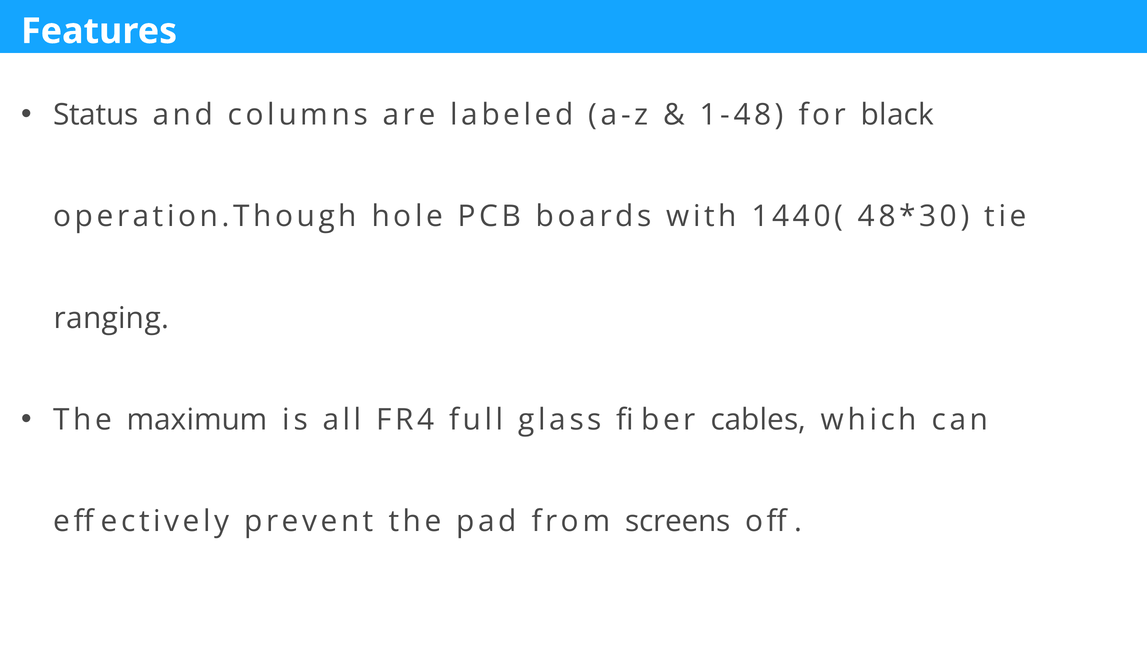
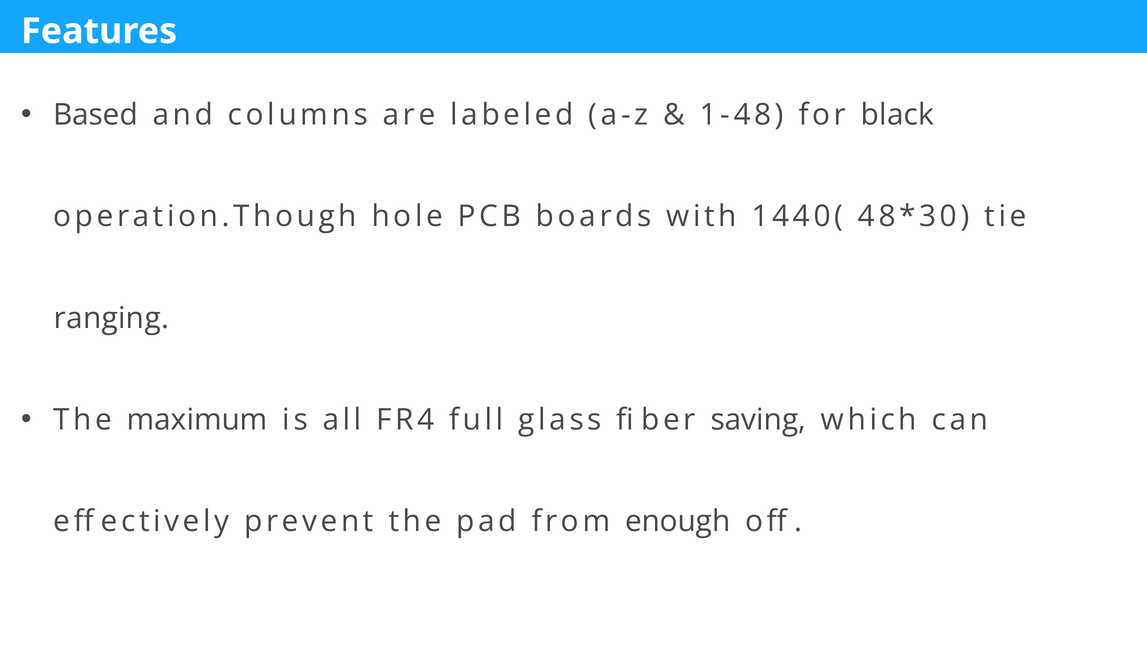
Status: Status -> Based
cables: cables -> saving
screens: screens -> enough
